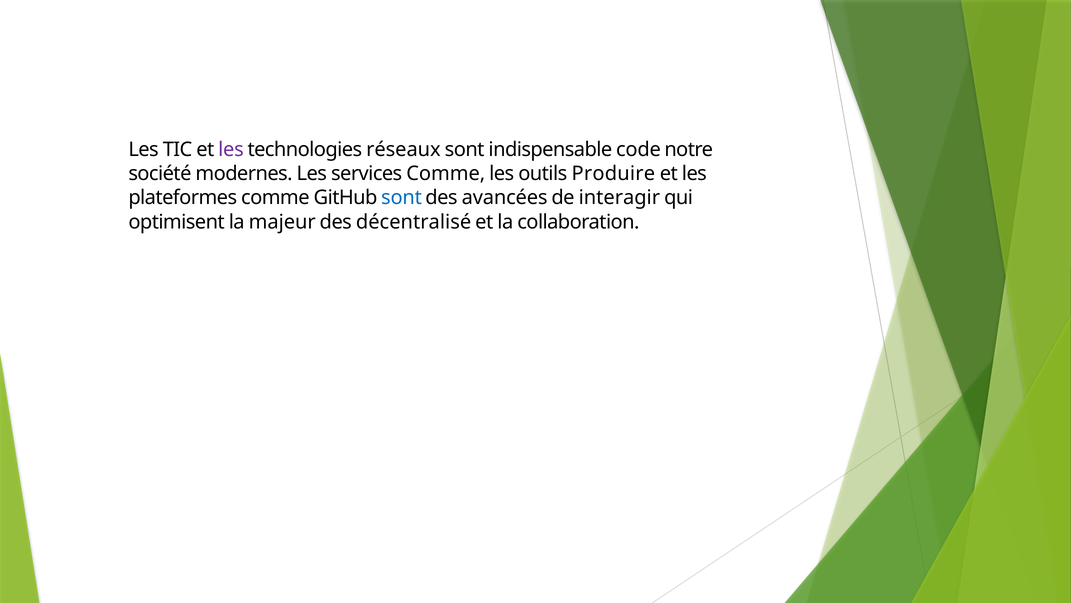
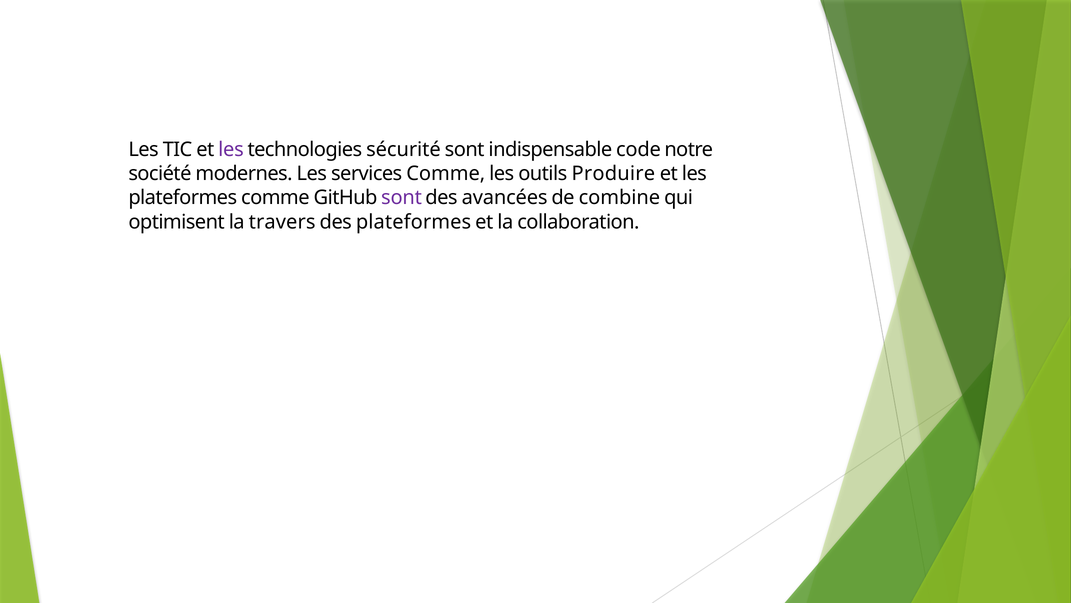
réseaux: réseaux -> sécurité
sont at (402, 198) colour: blue -> purple
interagir: interagir -> combine
majeur: majeur -> travers
des décentralisé: décentralisé -> plateformes
